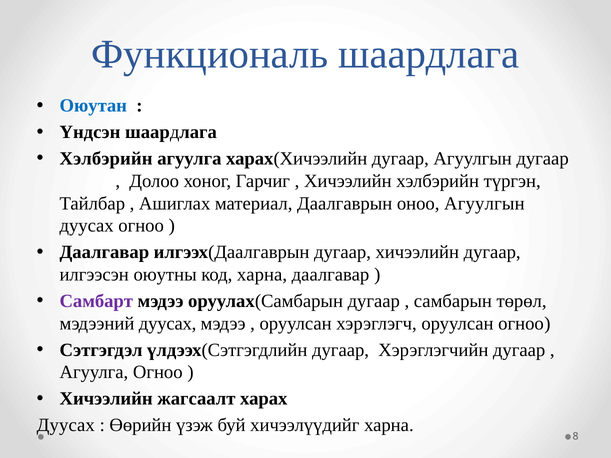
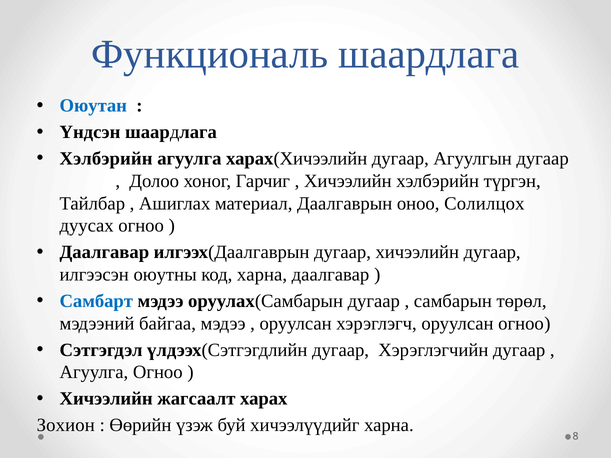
оноо Агуулгын: Агуулгын -> Солилцох
Самбарт colour: purple -> blue
мэдээний дуусах: дуусах -> байгаа
Дуусах at (66, 425): Дуусах -> Зохион
